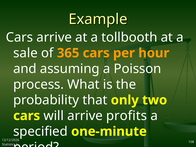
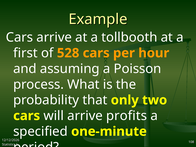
sale: sale -> first
365: 365 -> 528
